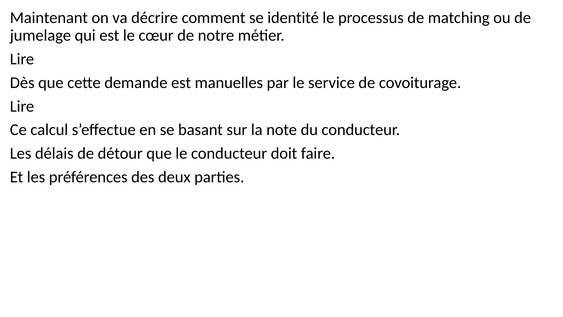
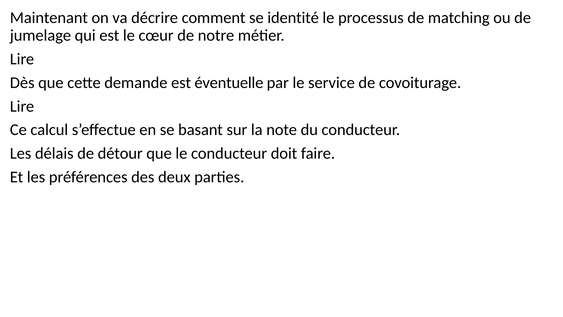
manuelles: manuelles -> éventuelle
